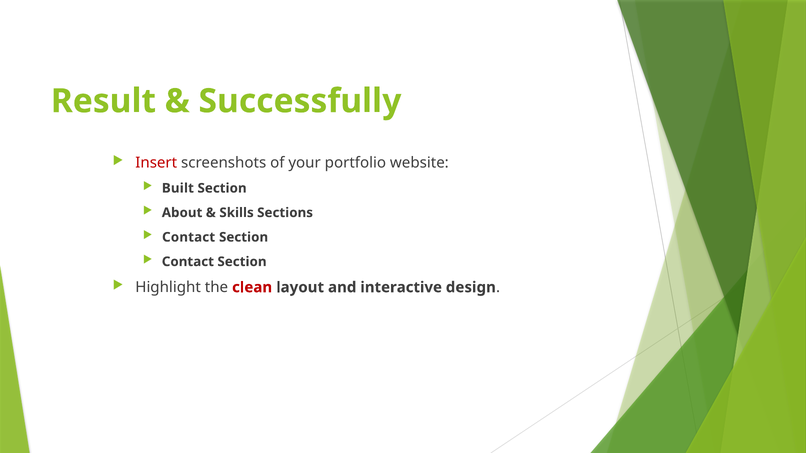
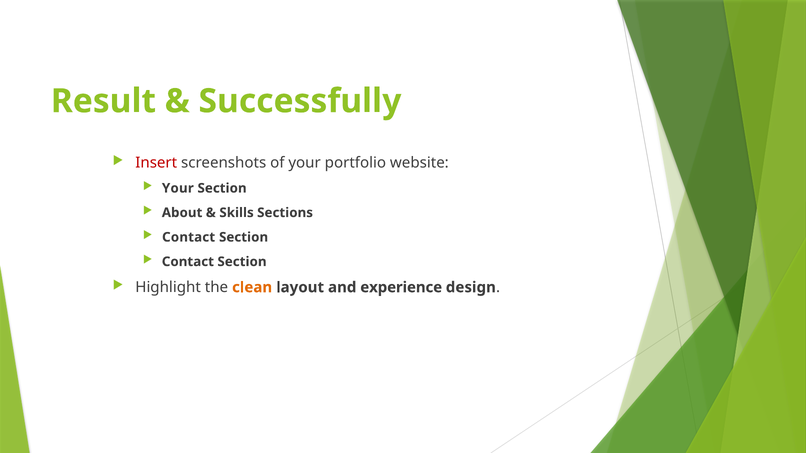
Built at (178, 188): Built -> Your
clean colour: red -> orange
interactive: interactive -> experience
